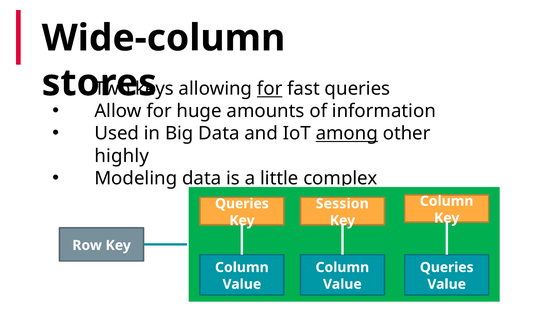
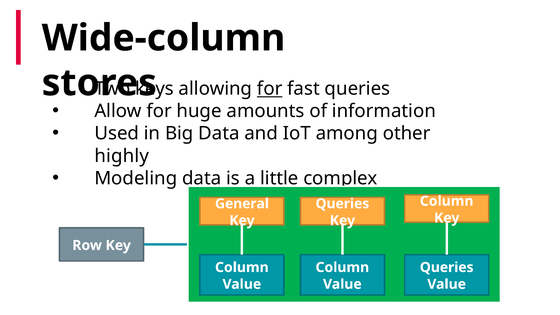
among underline: present -> none
Queries at (242, 204): Queries -> General
Session at (342, 204): Session -> Queries
